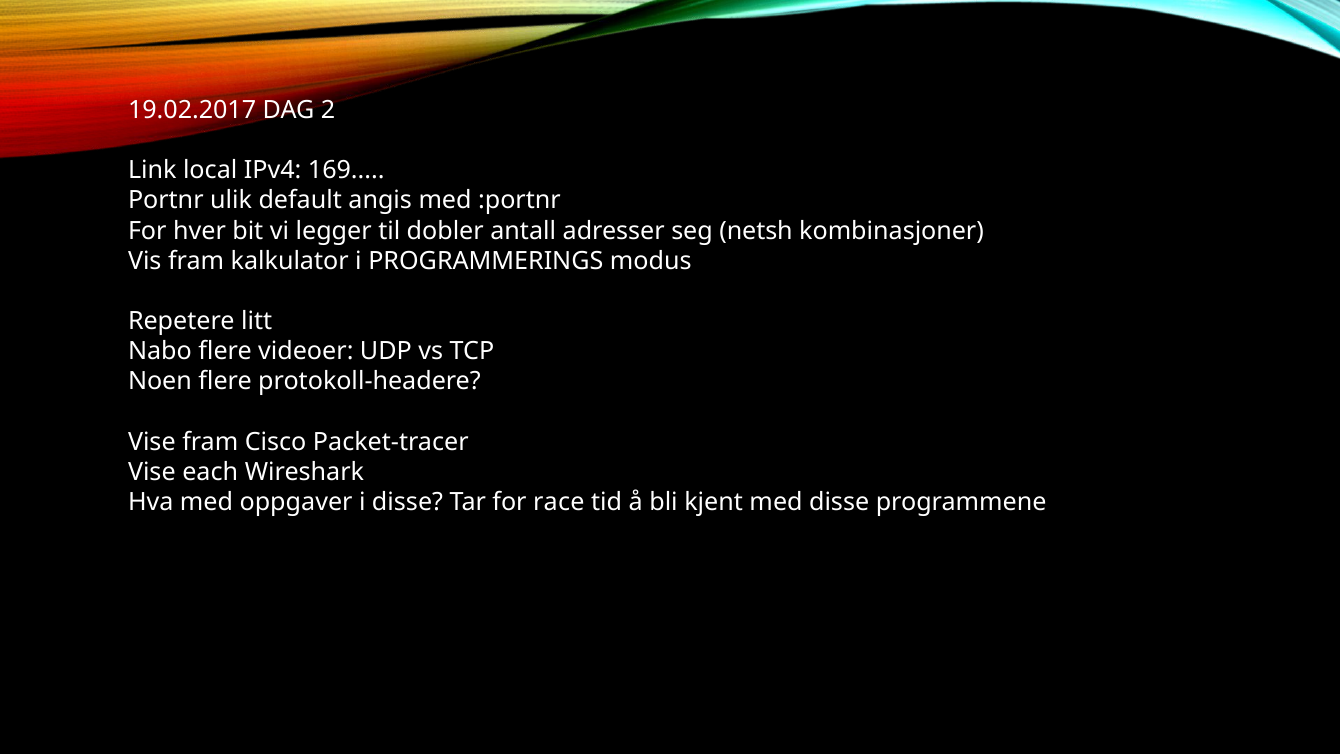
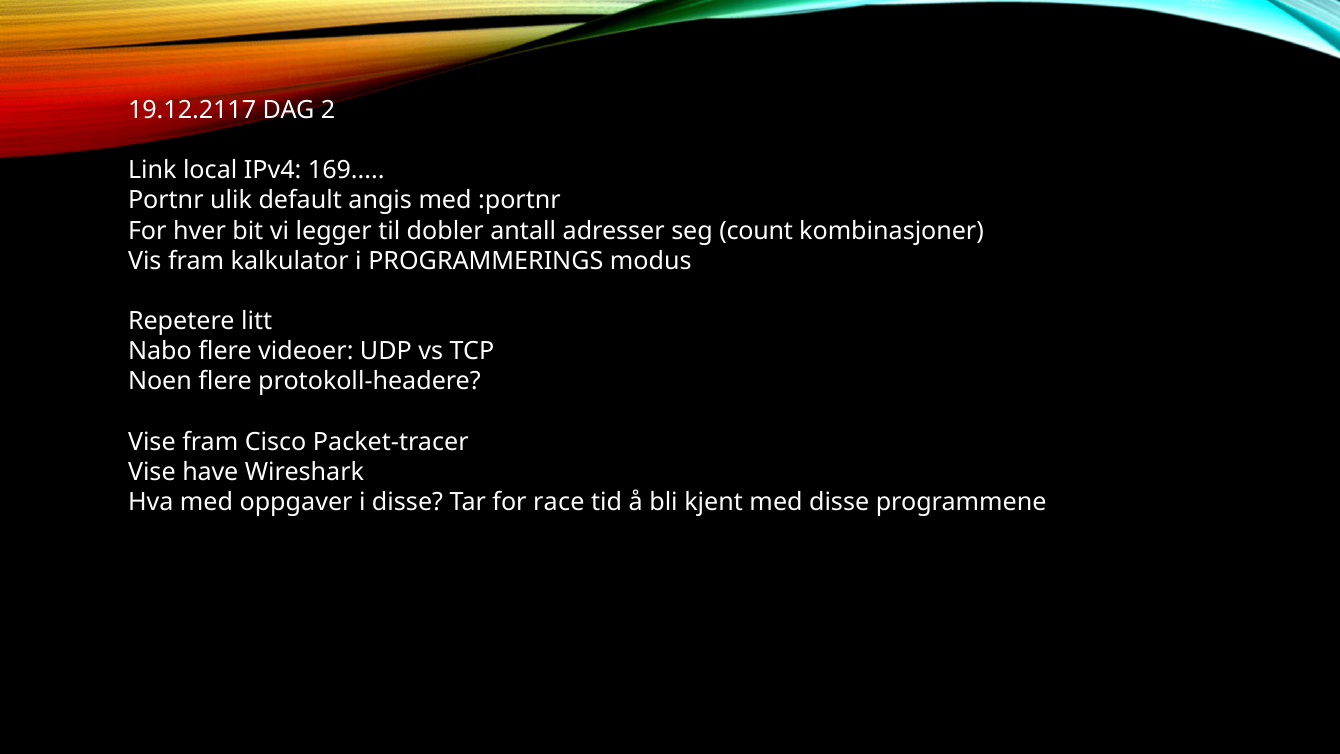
19.02.2017: 19.02.2017 -> 19.12.2117
netsh: netsh -> count
each: each -> have
